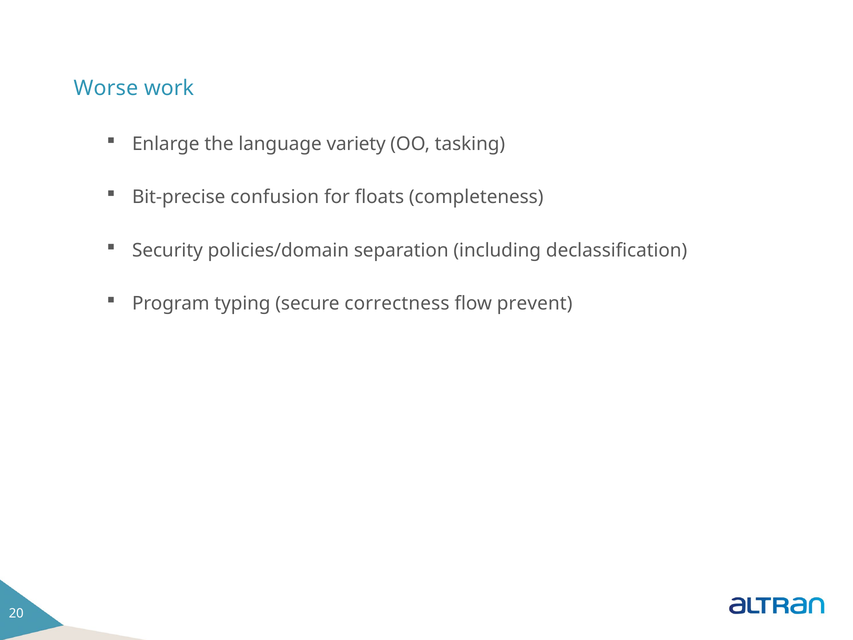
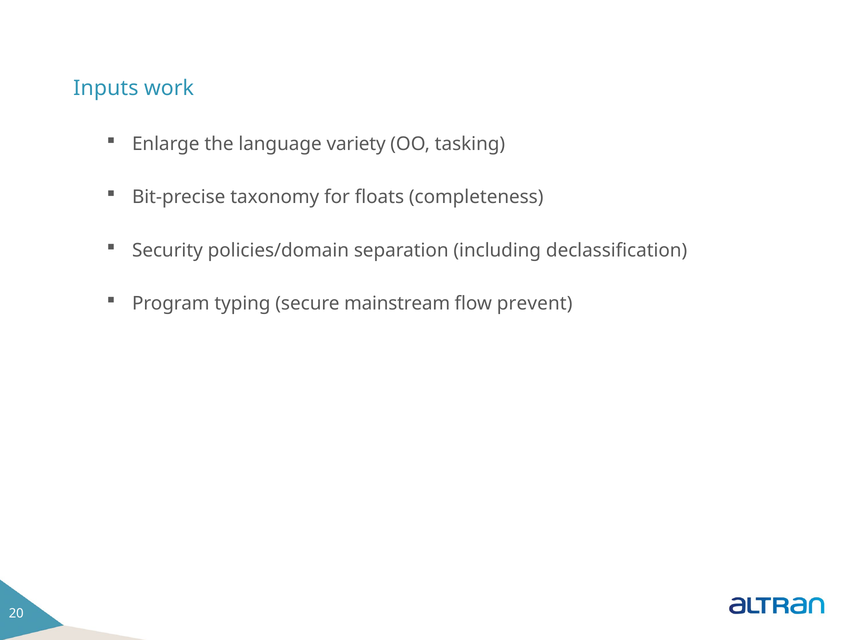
Worse: Worse -> Inputs
confusion: confusion -> taxonomy
correctness: correctness -> mainstream
